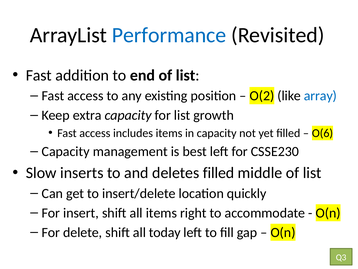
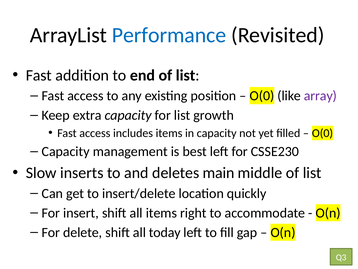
O(2 at (262, 96): O(2 -> O(0
array colour: blue -> purple
O(6 at (322, 133): O(6 -> O(0
deletes filled: filled -> main
